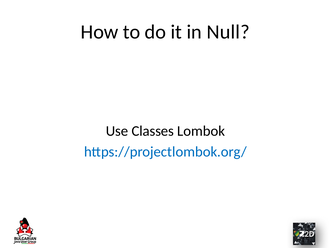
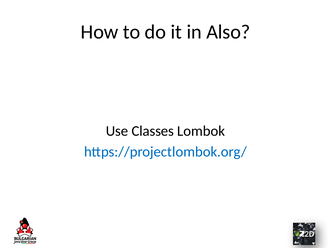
Null: Null -> Also
